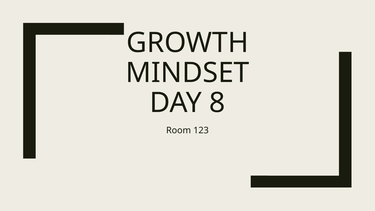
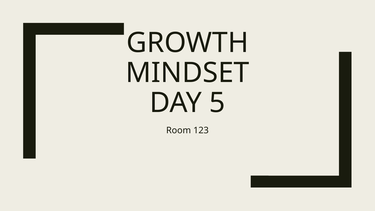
8: 8 -> 5
